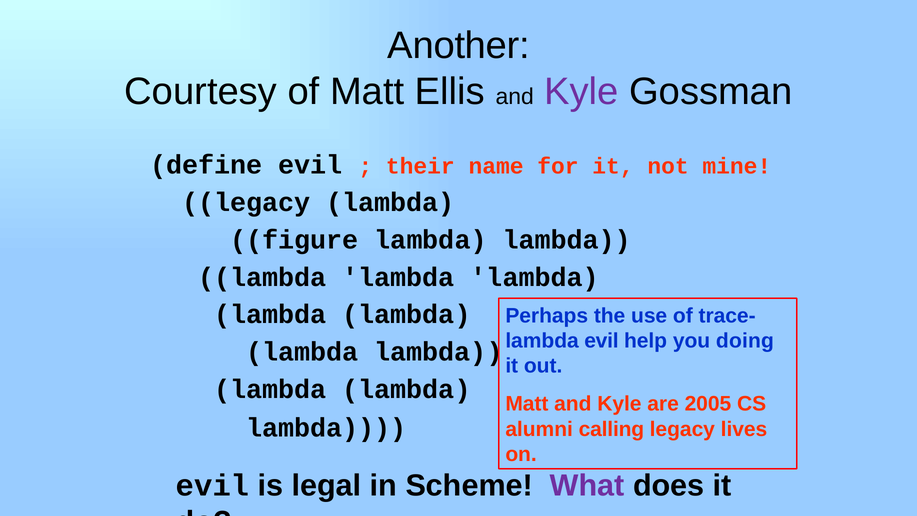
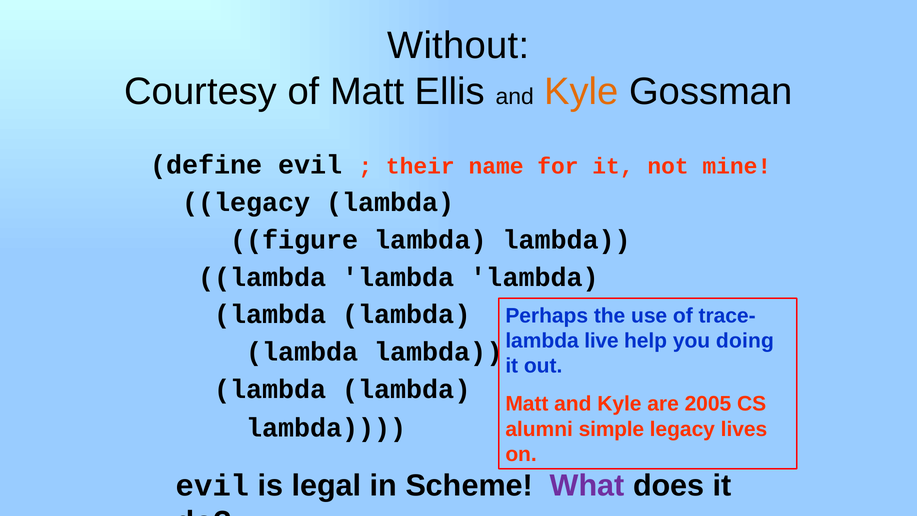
Another: Another -> Without
Kyle at (581, 92) colour: purple -> orange
evil at (601, 341): evil -> live
calling: calling -> simple
